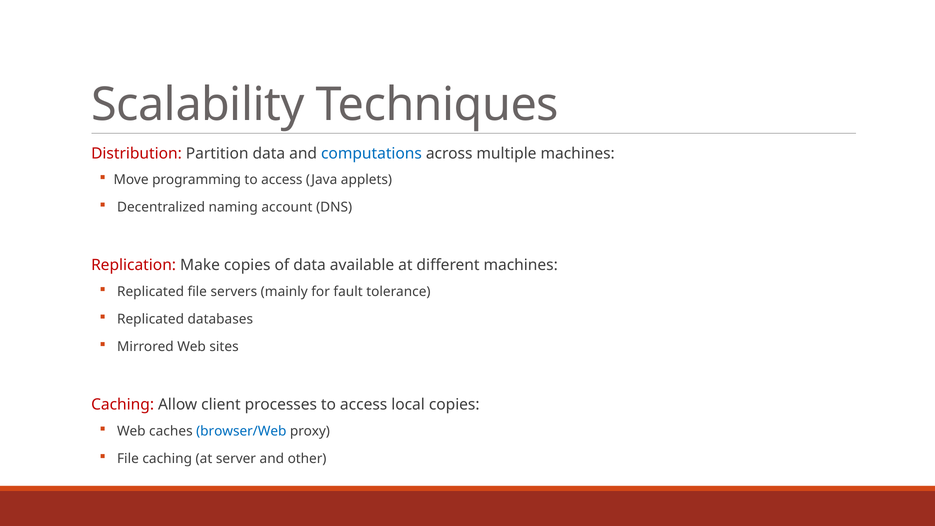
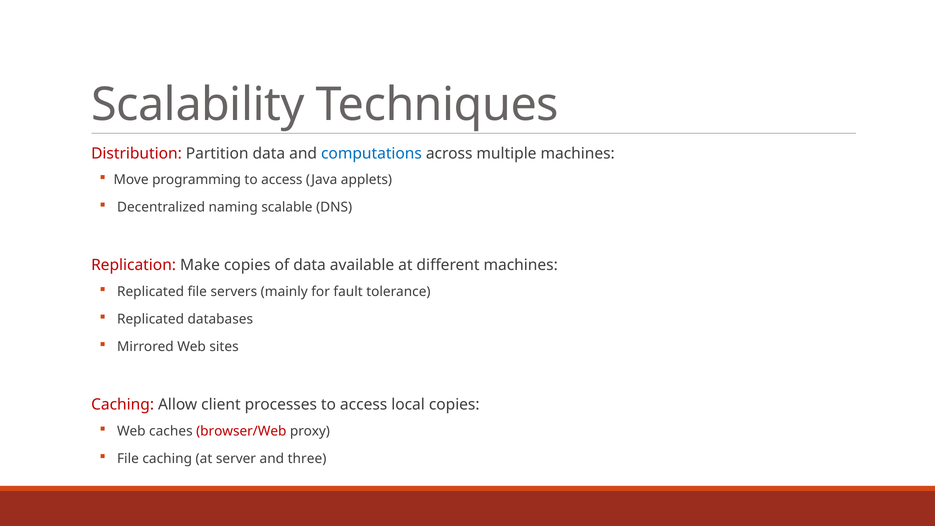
account: account -> scalable
browser/Web colour: blue -> red
other: other -> three
